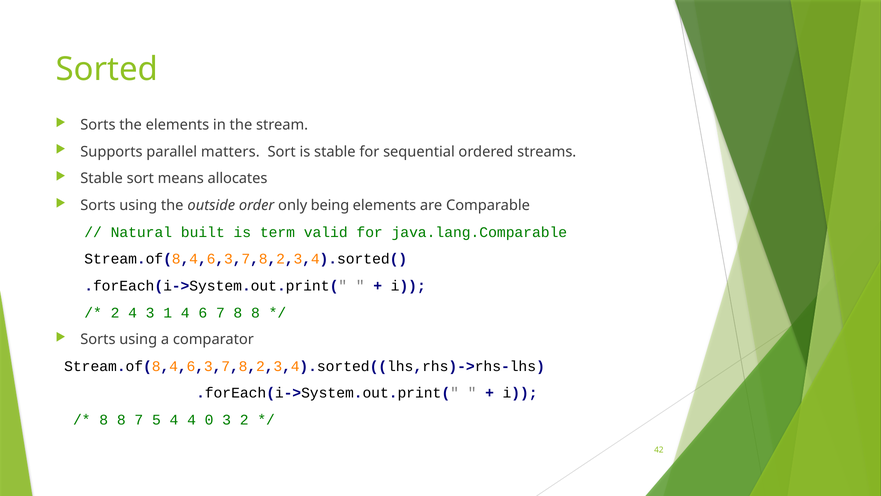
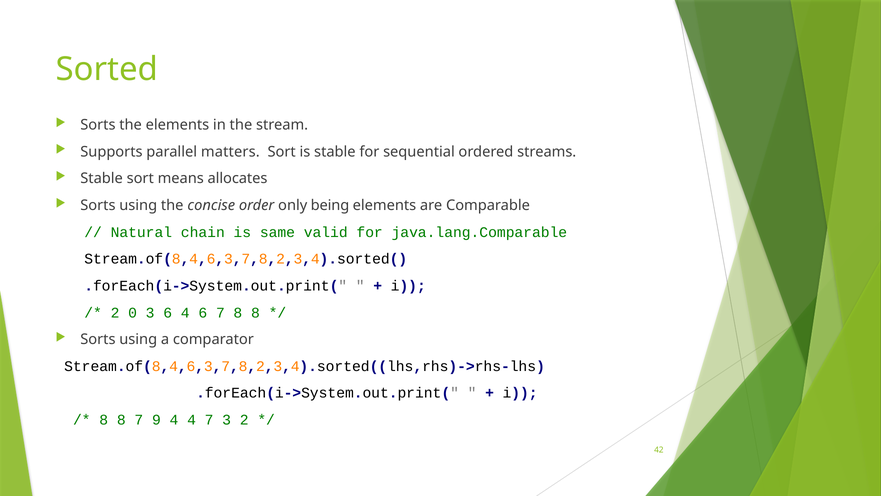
outside: outside -> concise
built: built -> chain
term: term -> same
2 4: 4 -> 0
3 1: 1 -> 6
5: 5 -> 9
4 0: 0 -> 7
